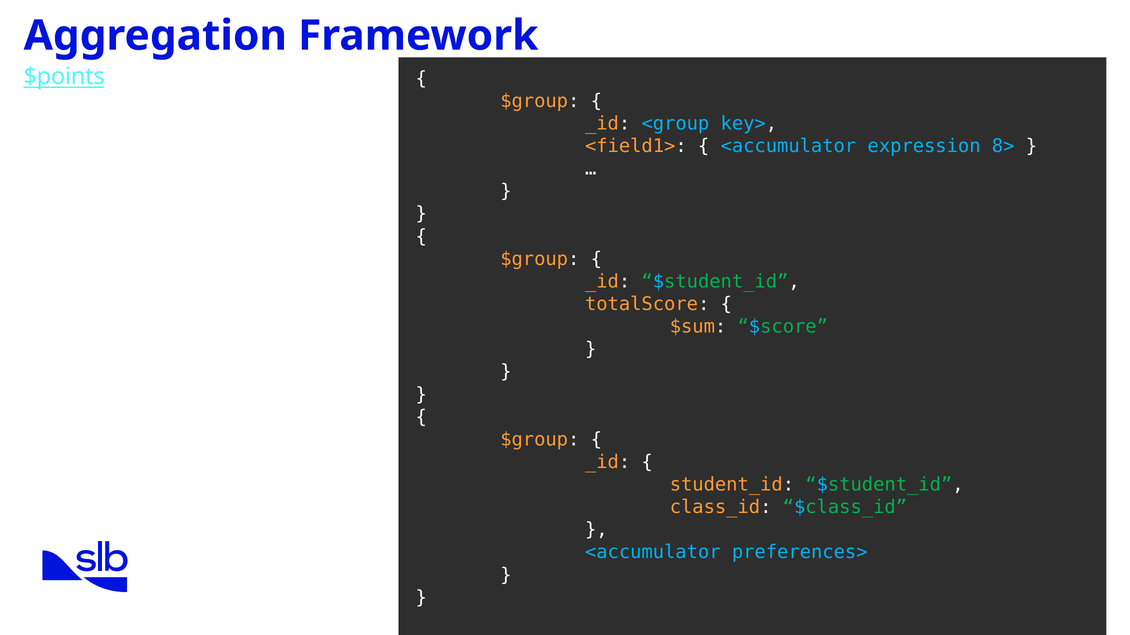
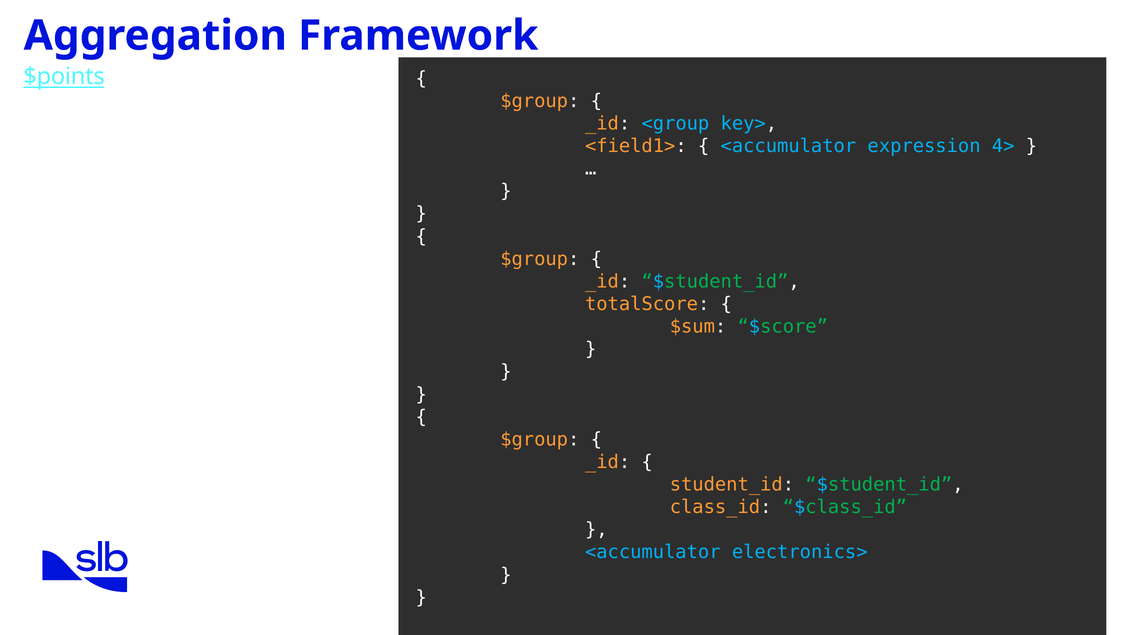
8>: 8> -> 4>
preferences>: preferences> -> electronics>
